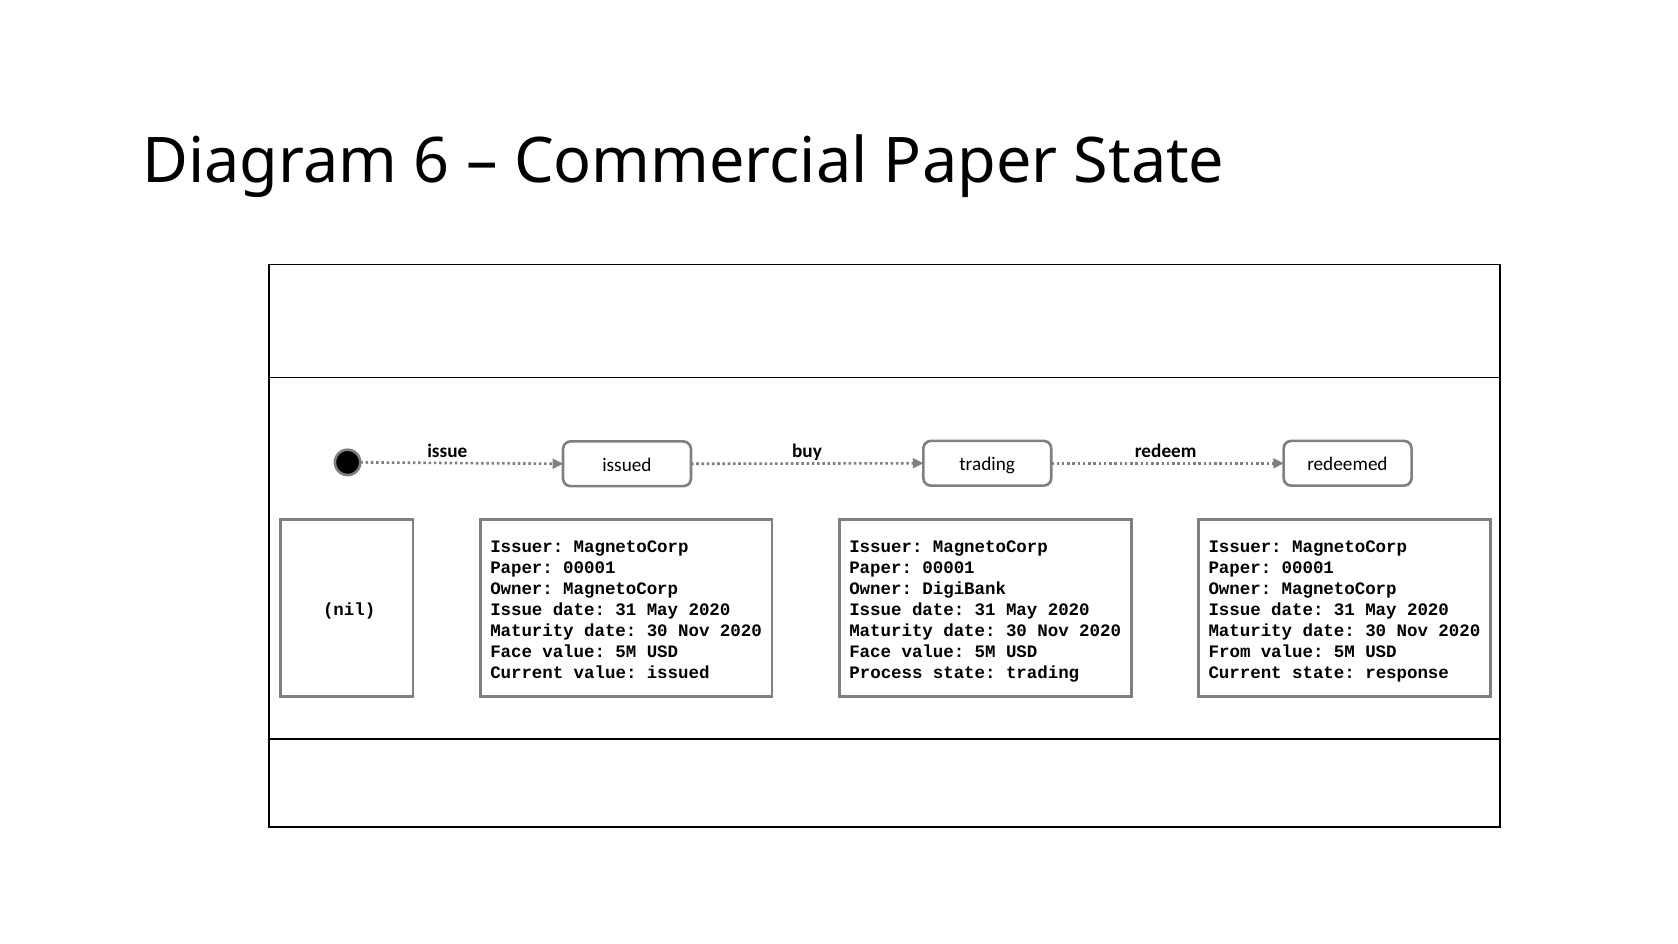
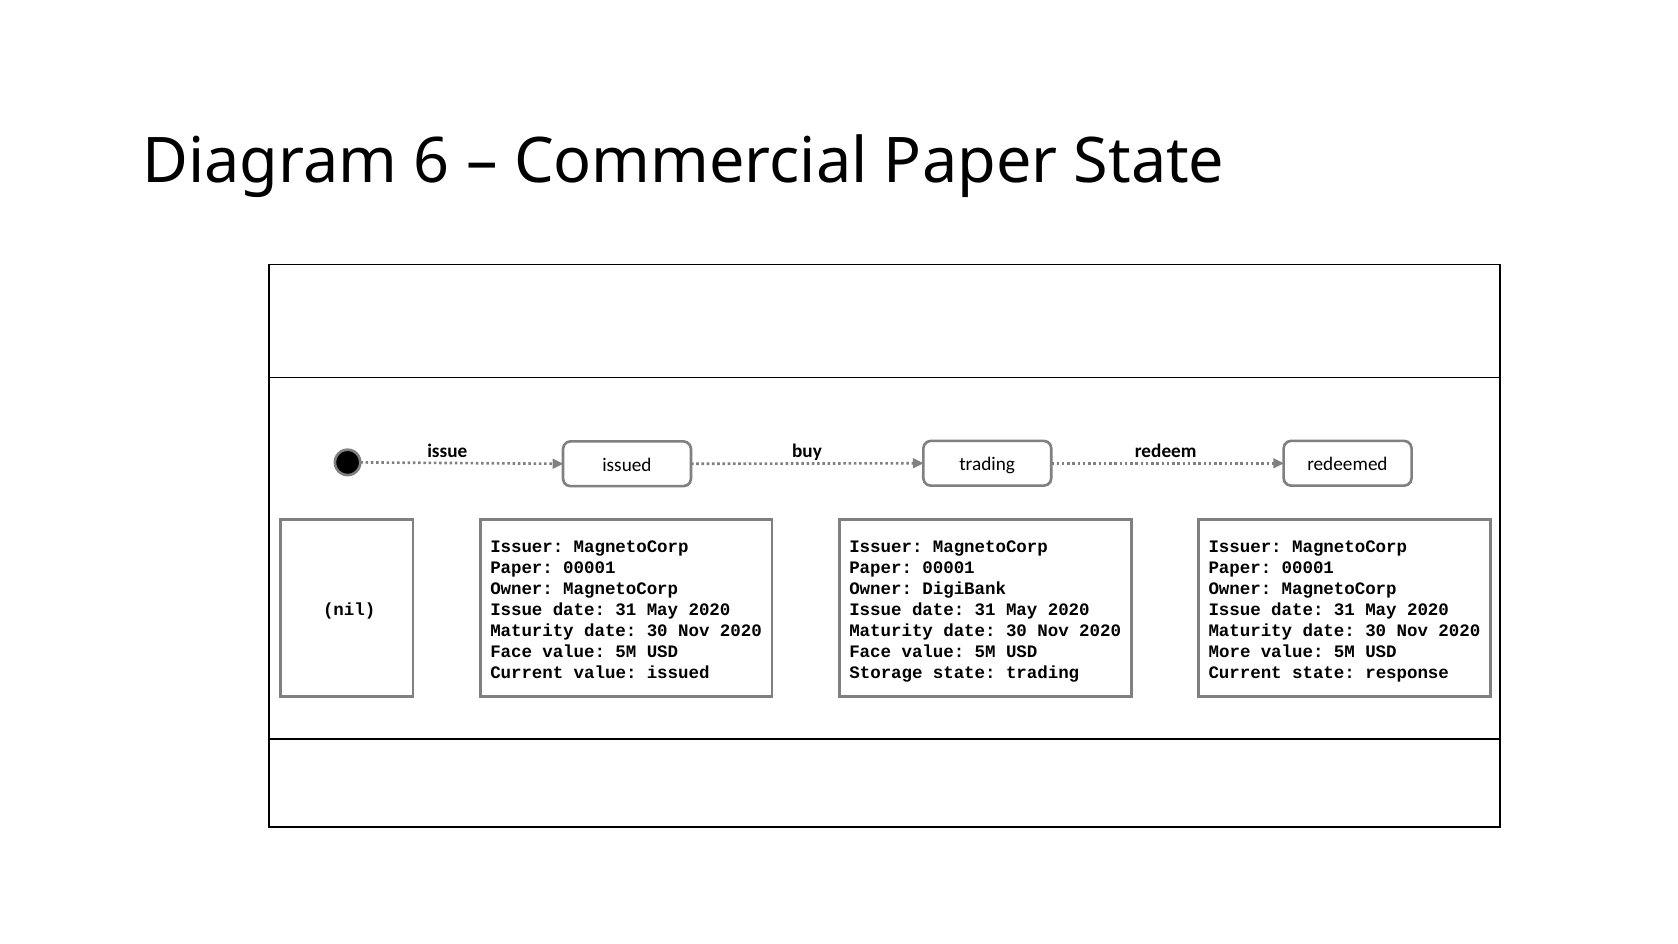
From: From -> More
Process: Process -> Storage
